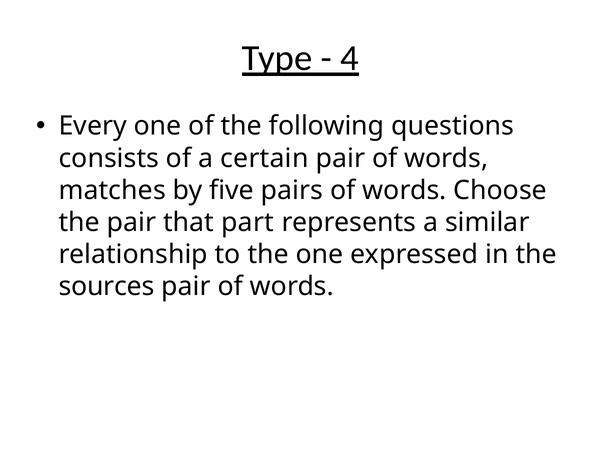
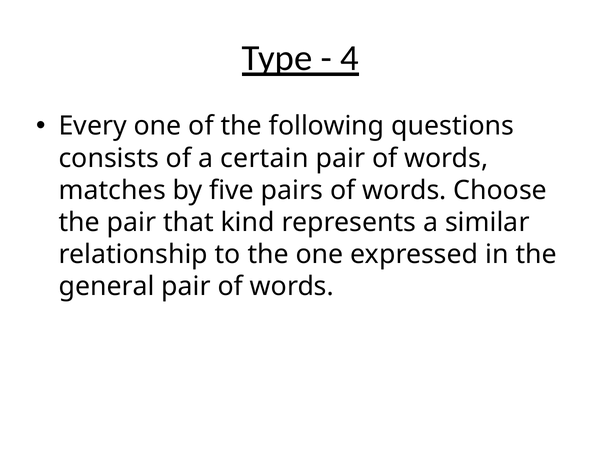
part: part -> kind
sources: sources -> general
